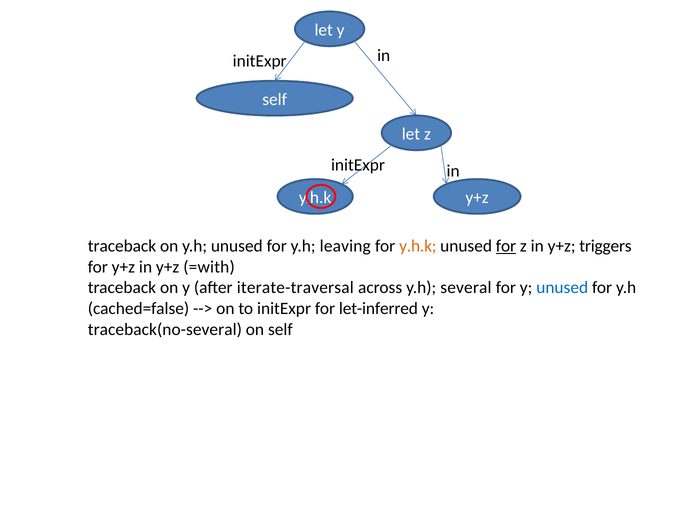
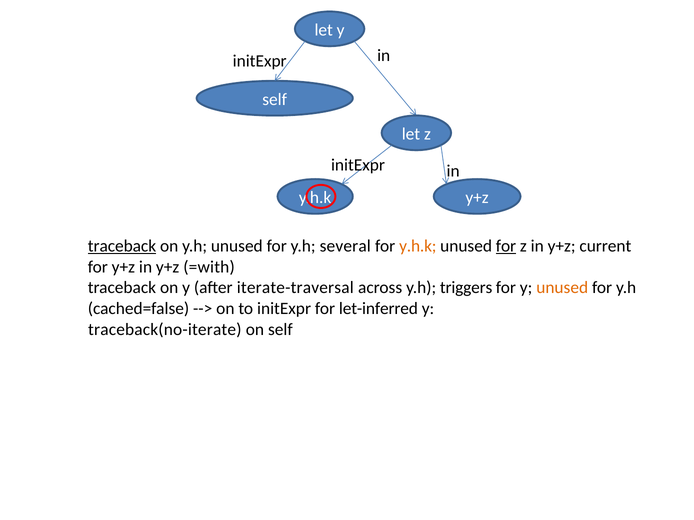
traceback at (122, 246) underline: none -> present
leaving: leaving -> several
triggers: triggers -> current
several: several -> triggers
unused at (562, 288) colour: blue -> orange
traceback(no-several: traceback(no-several -> traceback(no-iterate
